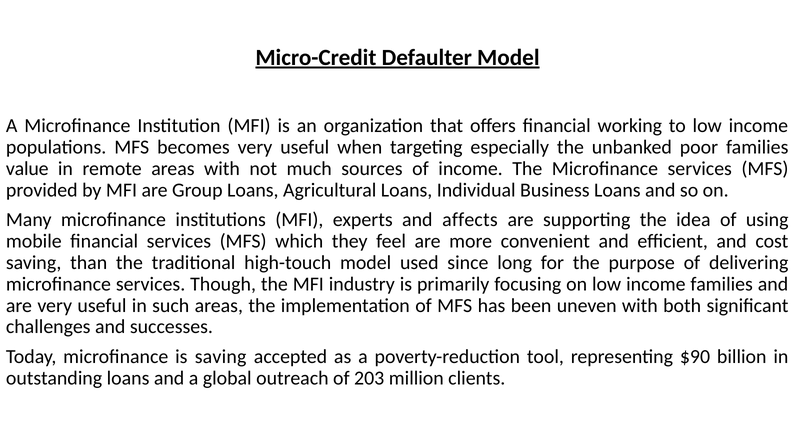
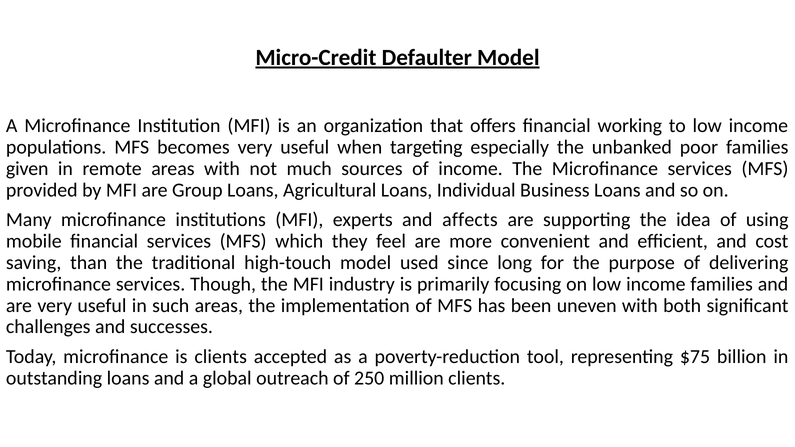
value: value -> given
is saving: saving -> clients
$90: $90 -> $75
203: 203 -> 250
